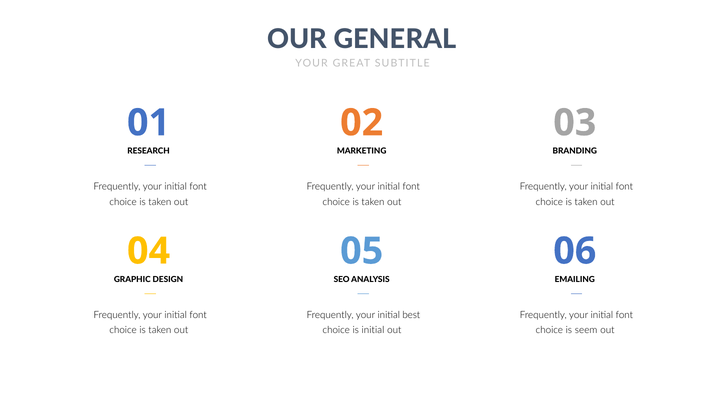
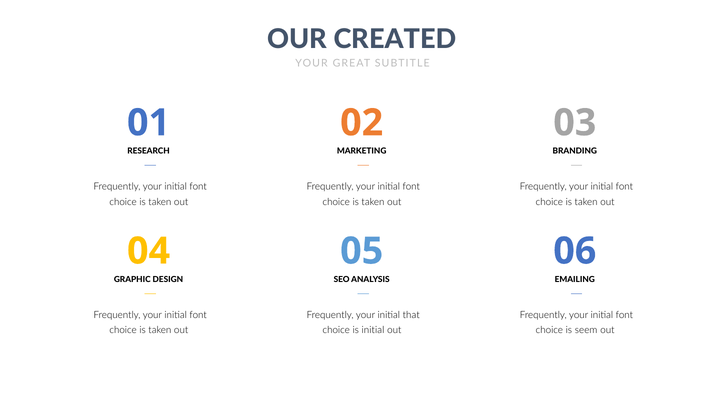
GENERAL: GENERAL -> CREATED
best: best -> that
